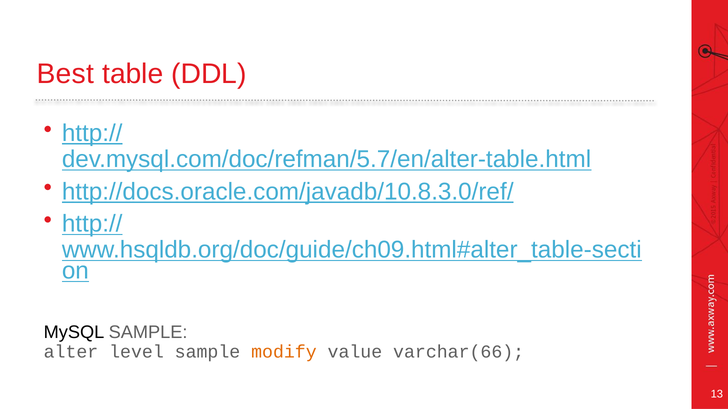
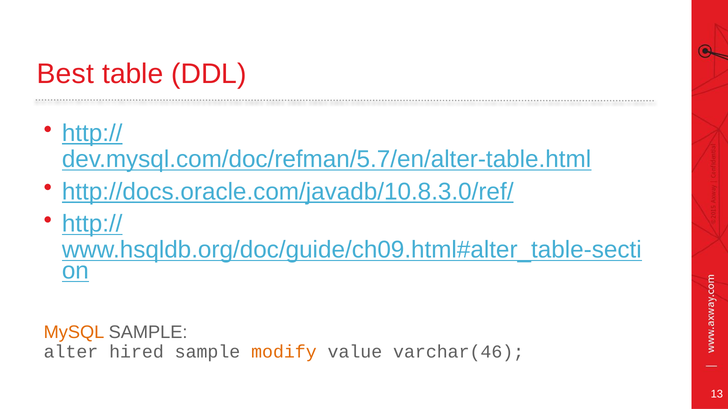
MySQL colour: black -> orange
level: level -> hired
varchar(66: varchar(66 -> varchar(46
